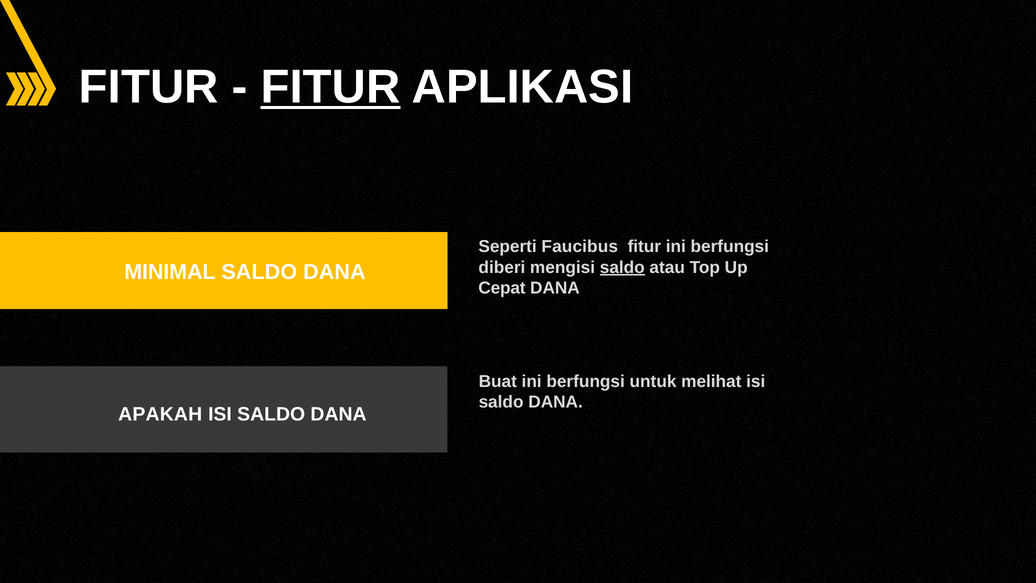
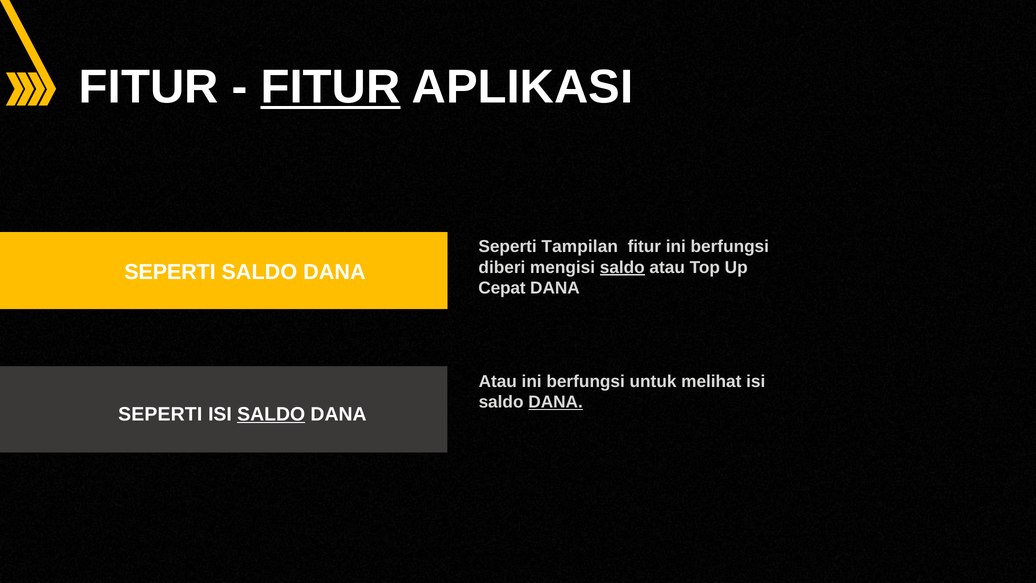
Faucibus: Faucibus -> Tampilan
MINIMAL at (170, 272): MINIMAL -> SEPERTI
Buat at (498, 381): Buat -> Atau
DANA at (556, 402) underline: none -> present
APAKAH at (160, 414): APAKAH -> SEPERTI
SALDO at (271, 414) underline: none -> present
